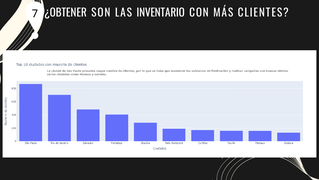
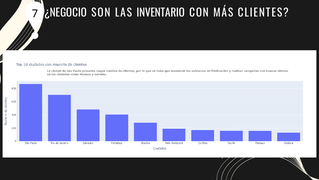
¿OBTENER: ¿OBTENER -> ¿NEGOCIO
